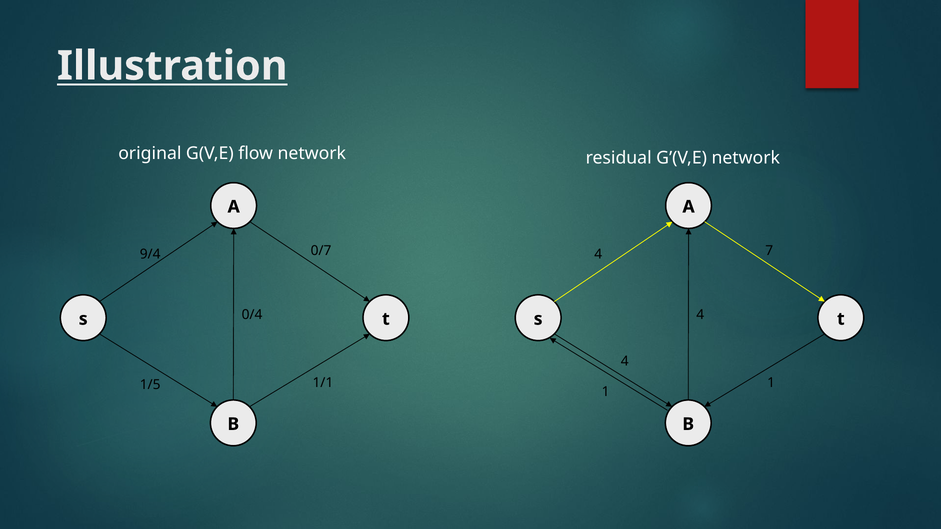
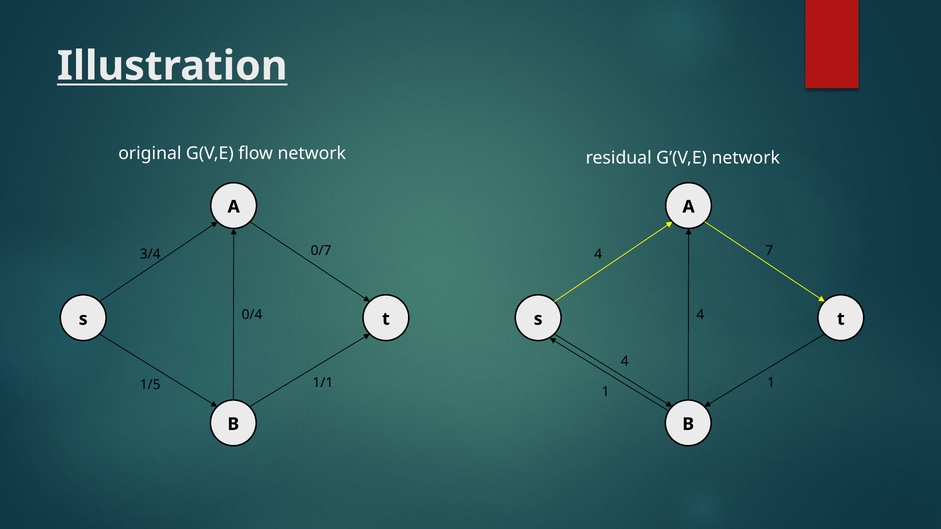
9/4: 9/4 -> 3/4
